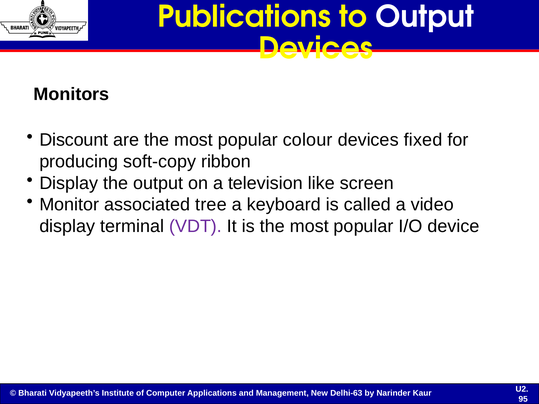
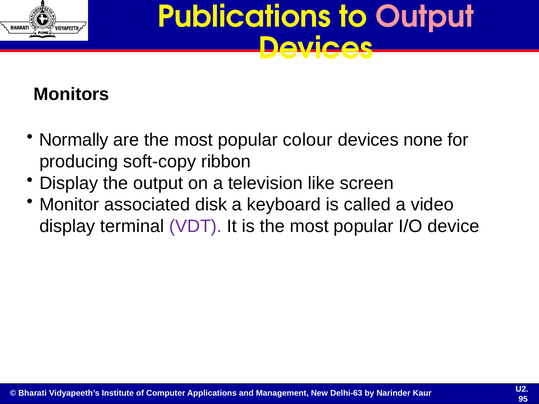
Output at (425, 17) colour: white -> pink
Discount: Discount -> Normally
fixed: fixed -> none
tree: tree -> disk
